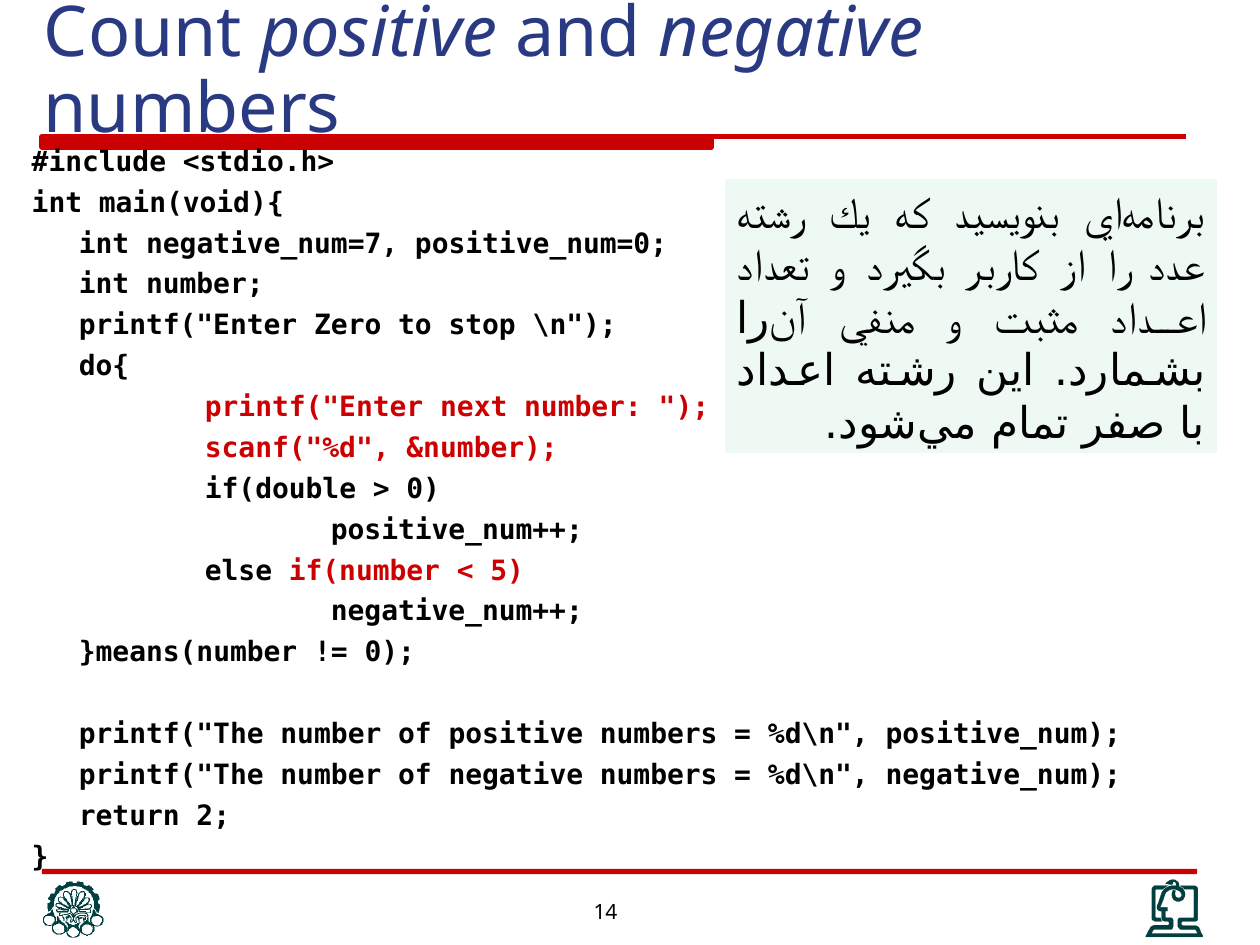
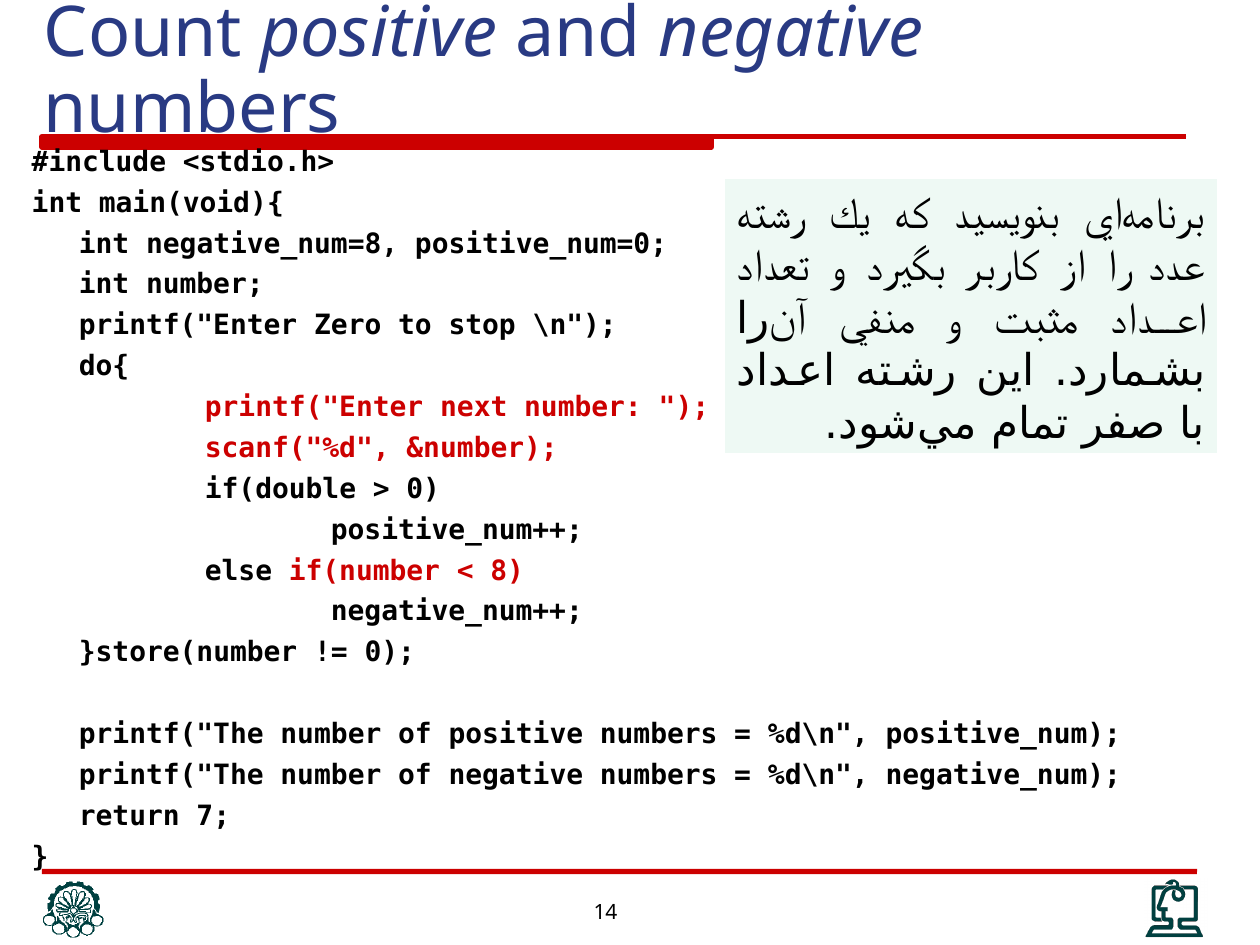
negative_num=7: negative_num=7 -> negative_num=8
5: 5 -> 8
}means(number: }means(number -> }store(number
2: 2 -> 7
